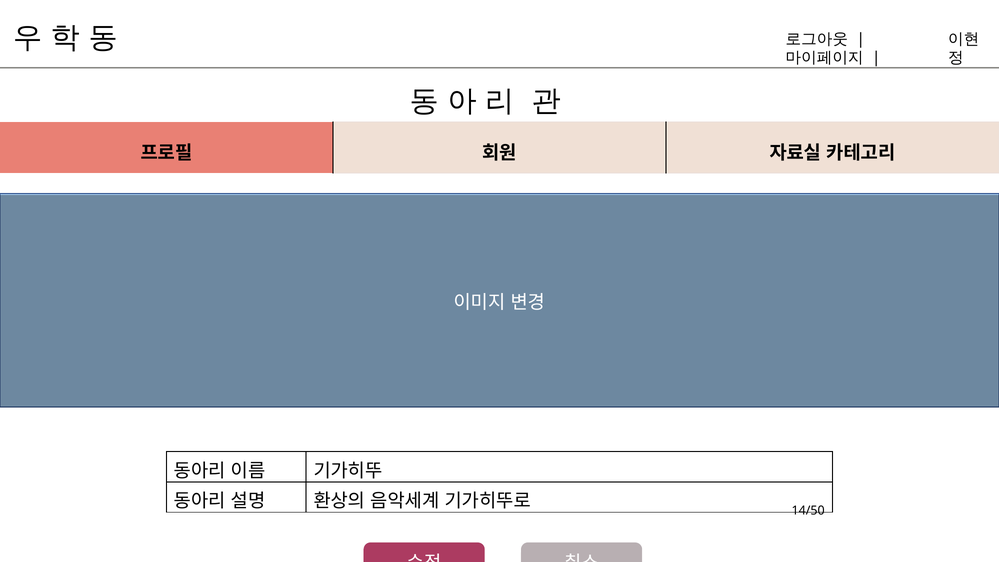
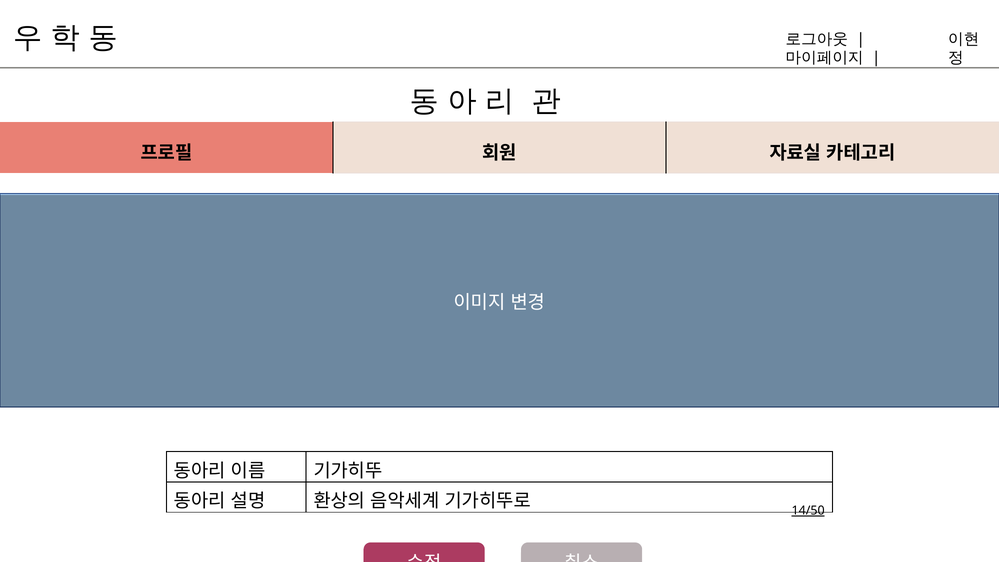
14/50 underline: none -> present
